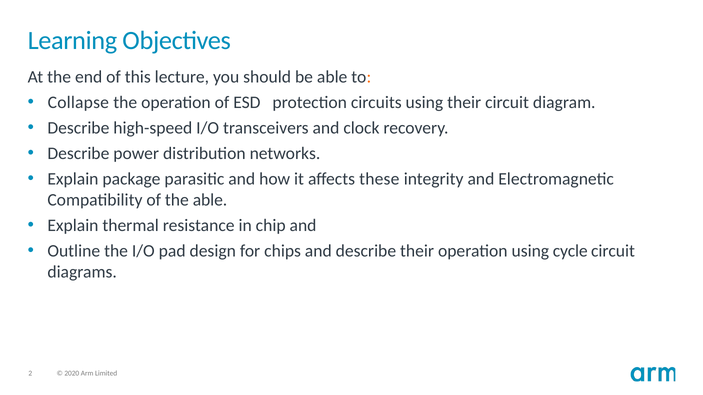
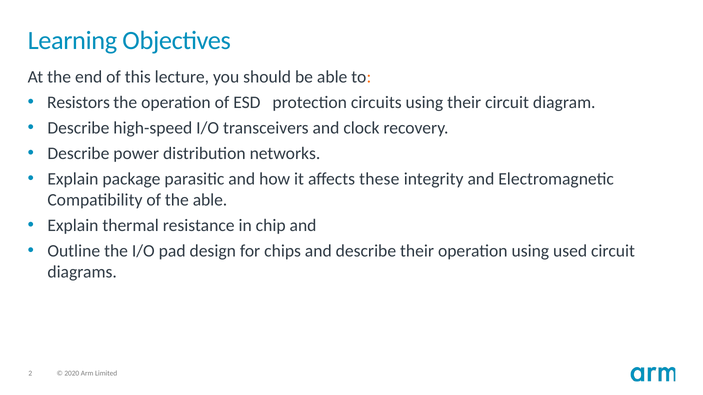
Collapse: Collapse -> Resistors
cycle: cycle -> used
